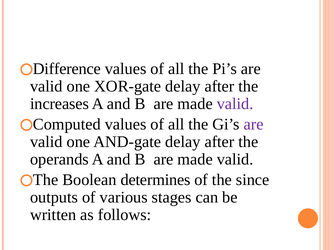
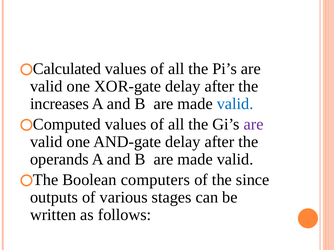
Difference: Difference -> Calculated
valid at (235, 104) colour: purple -> blue
determines: determines -> computers
